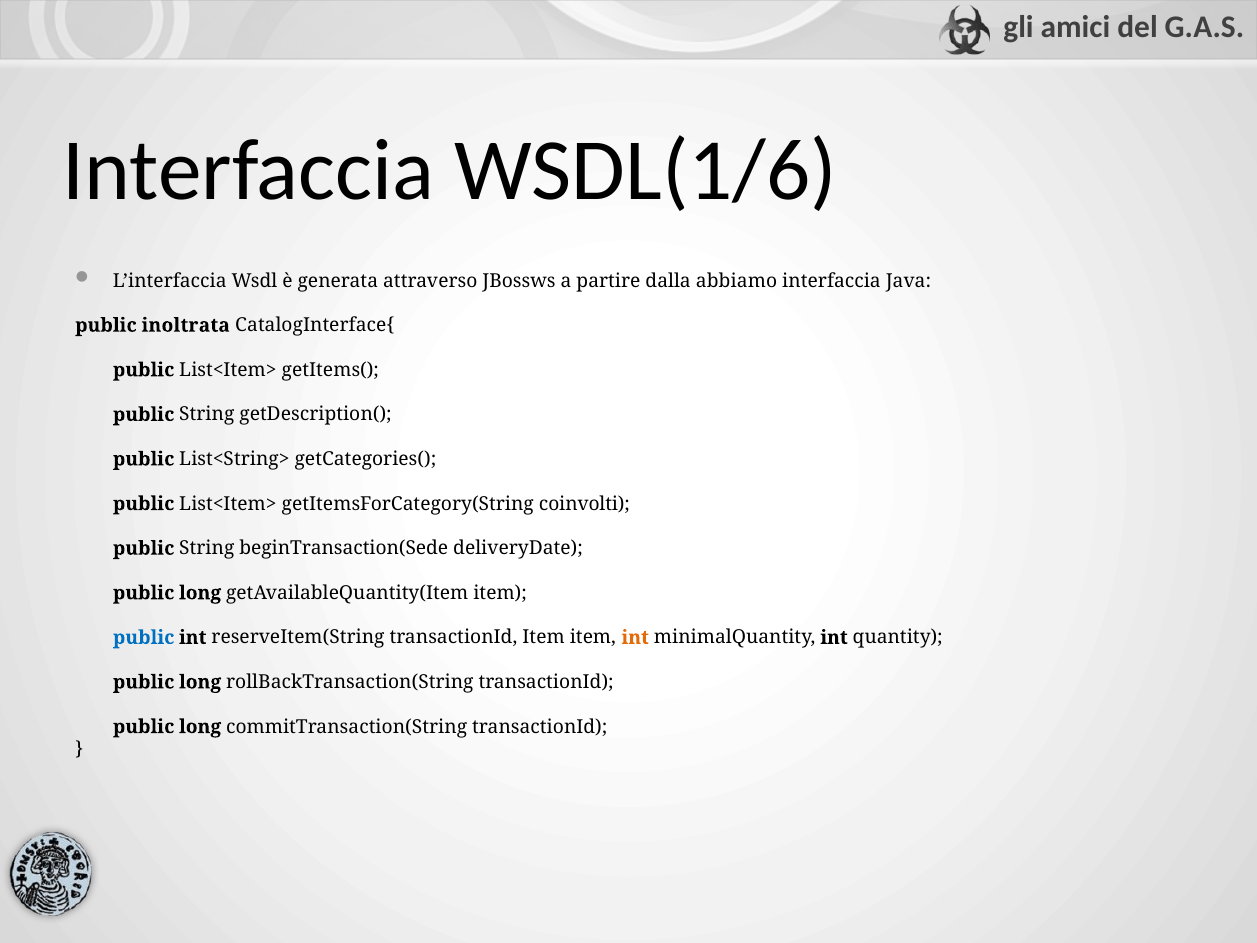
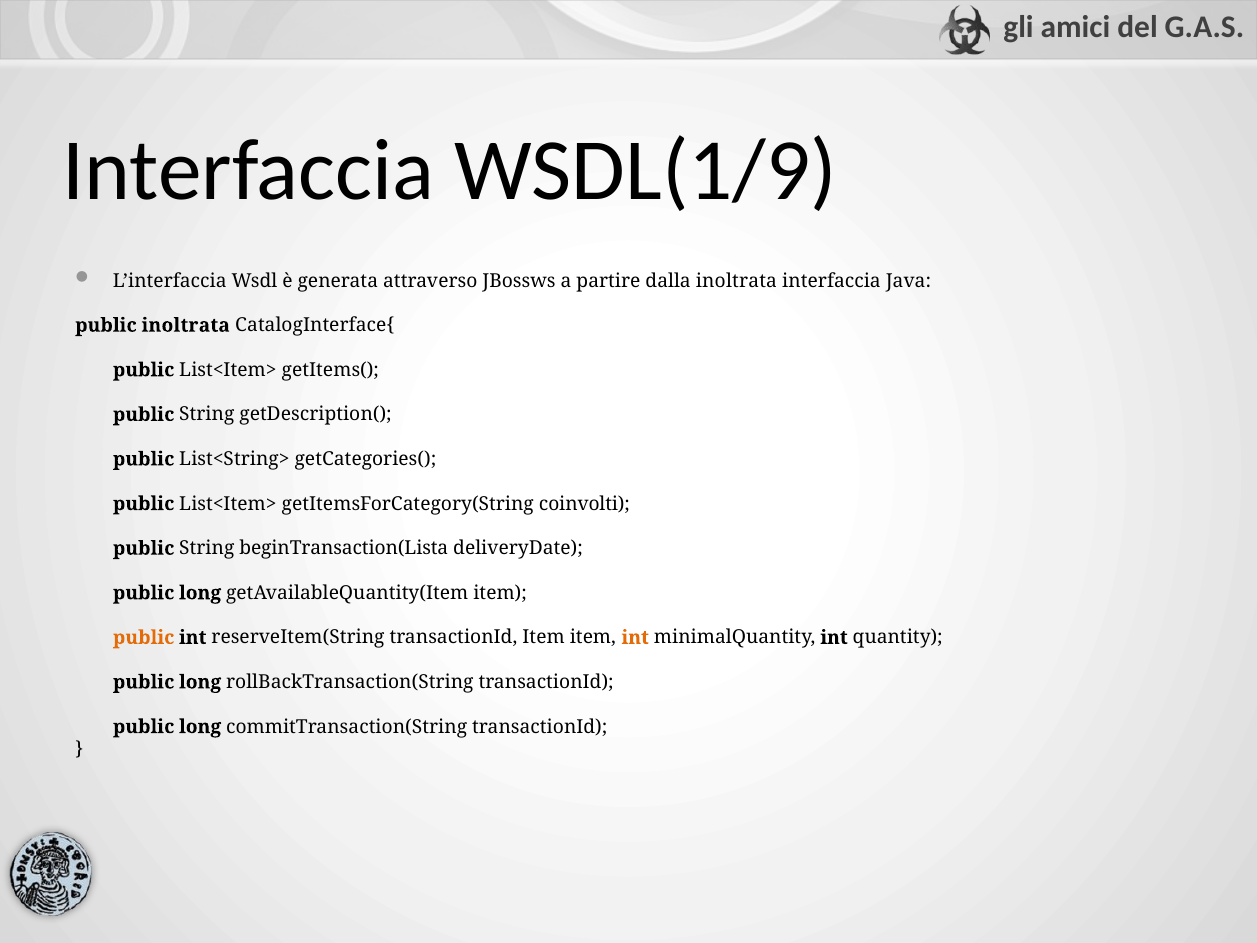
WSDL(1/6: WSDL(1/6 -> WSDL(1/9
dalla abbiamo: abbiamo -> inoltrata
beginTransaction(Sede: beginTransaction(Sede -> beginTransaction(Lista
public at (144, 637) colour: blue -> orange
